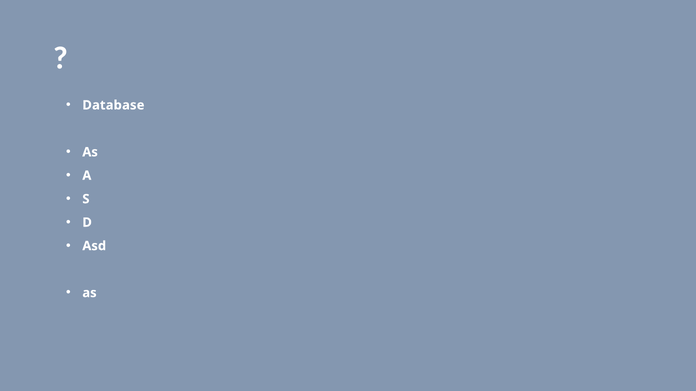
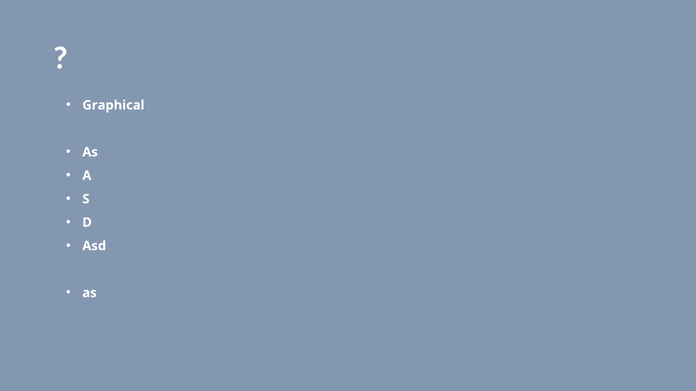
Database: Database -> Graphical
